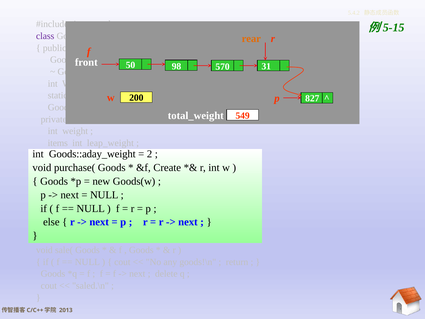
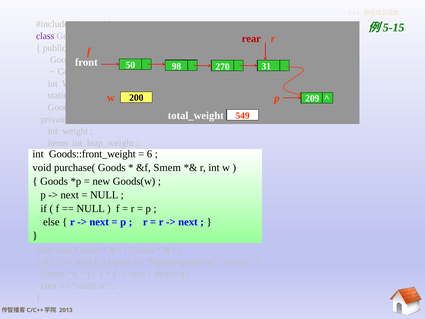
rear colour: orange -> red
570: 570 -> 270
827: 827 -> 209
Goods::aday_weight: Goods::aday_weight -> Goods::front_weight
2: 2 -> 6
Create: Create -> Smem
